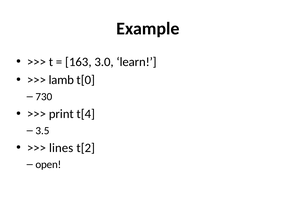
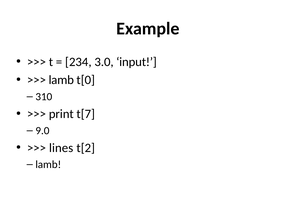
163: 163 -> 234
learn: learn -> input
730: 730 -> 310
t[4: t[4 -> t[7
3.5: 3.5 -> 9.0
open at (48, 165): open -> lamb
